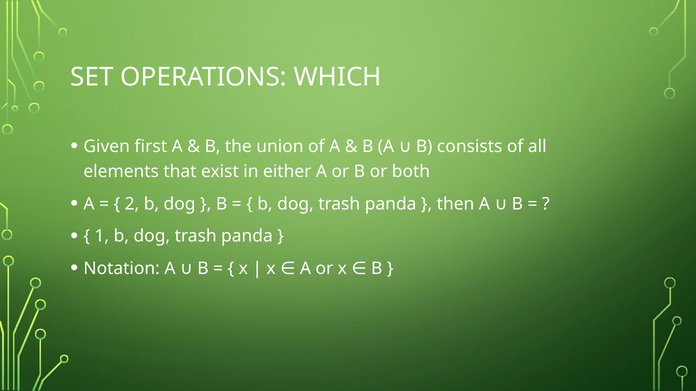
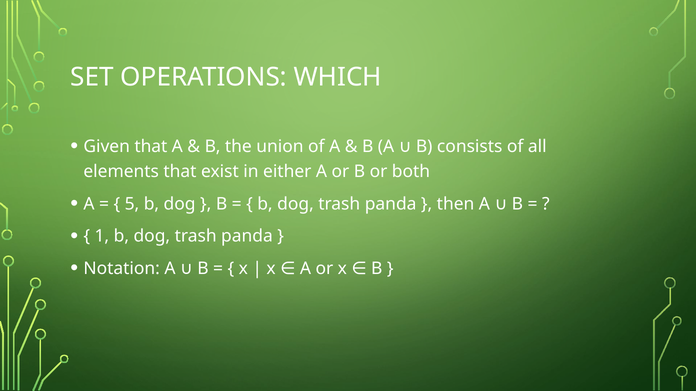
Given first: first -> that
2: 2 -> 5
